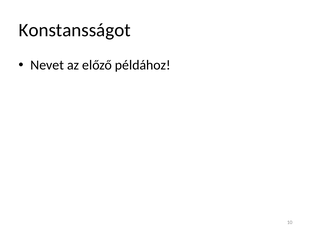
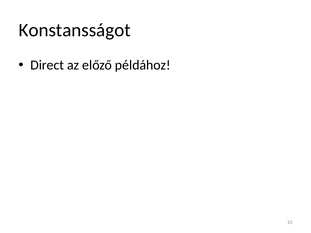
Nevet: Nevet -> Direct
